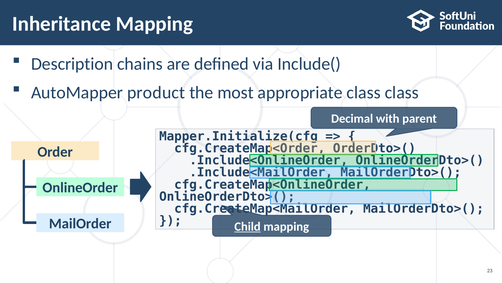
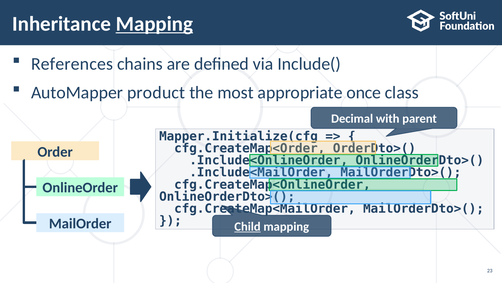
Mapping at (154, 24) underline: none -> present
Description: Description -> References
appropriate class: class -> once
